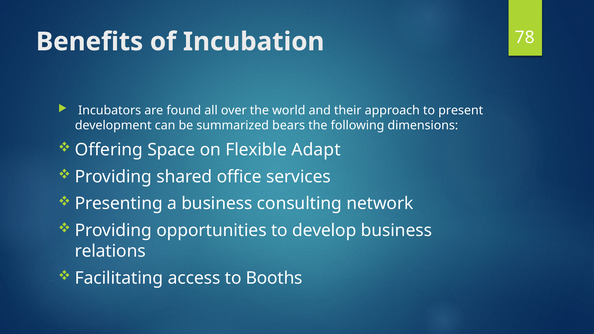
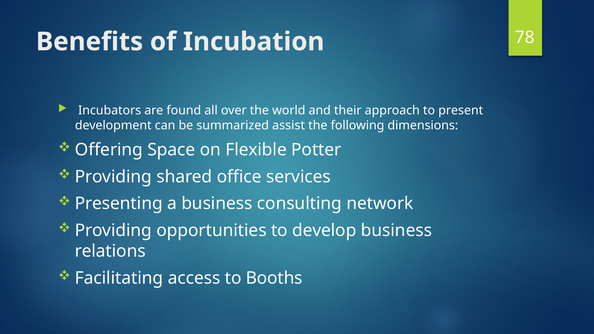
bears: bears -> assist
Adapt: Adapt -> Potter
